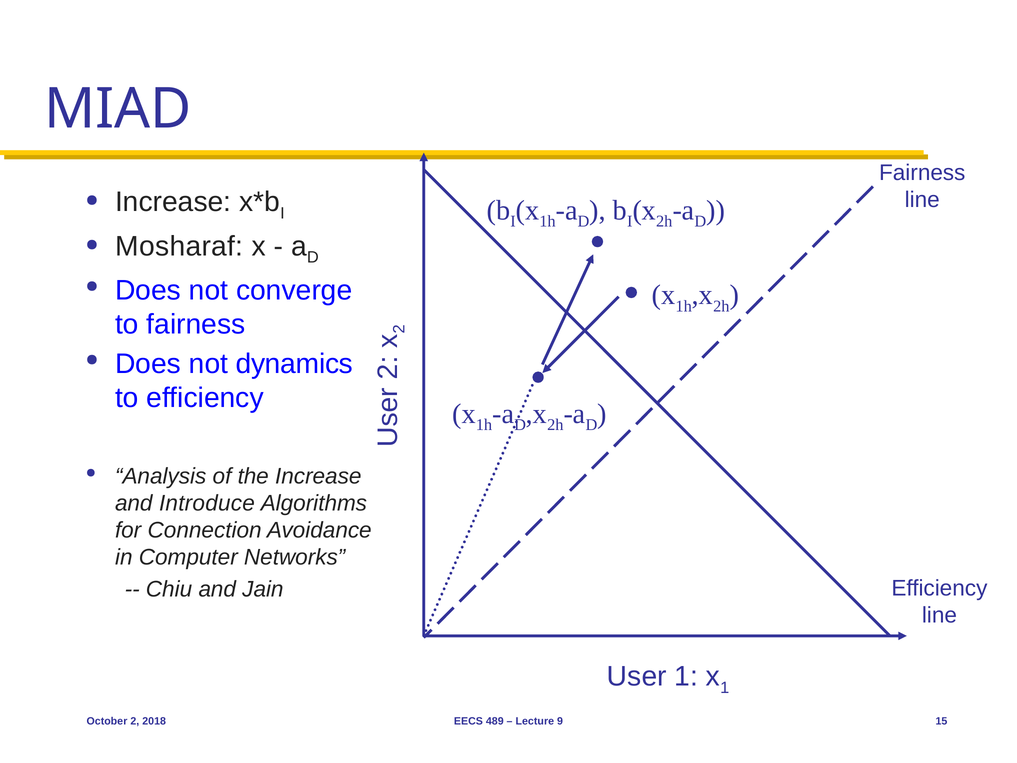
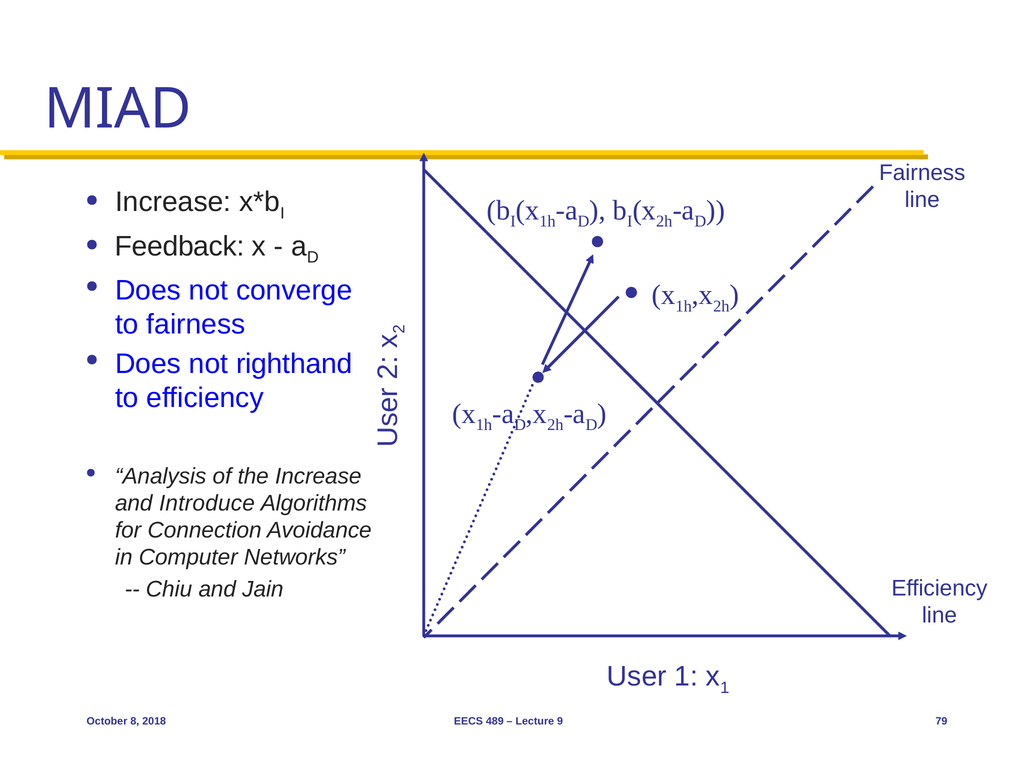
Mosharaf: Mosharaf -> Feedback
dynamics: dynamics -> righthand
October 2: 2 -> 8
15: 15 -> 79
